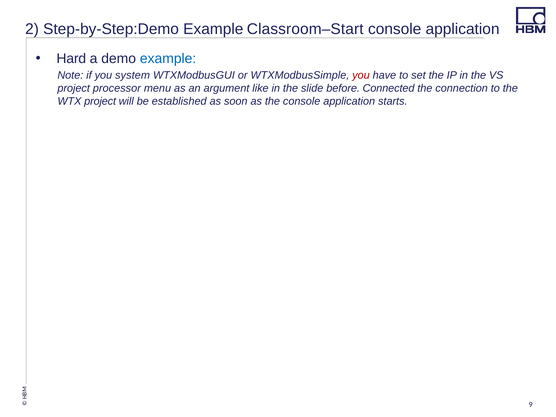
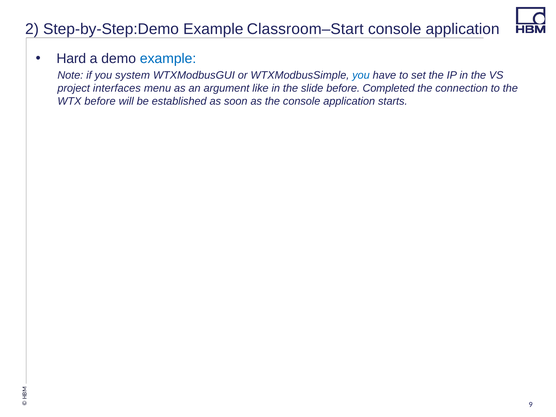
you at (361, 75) colour: red -> blue
processor: processor -> interfaces
Connected: Connected -> Completed
WTX project: project -> before
